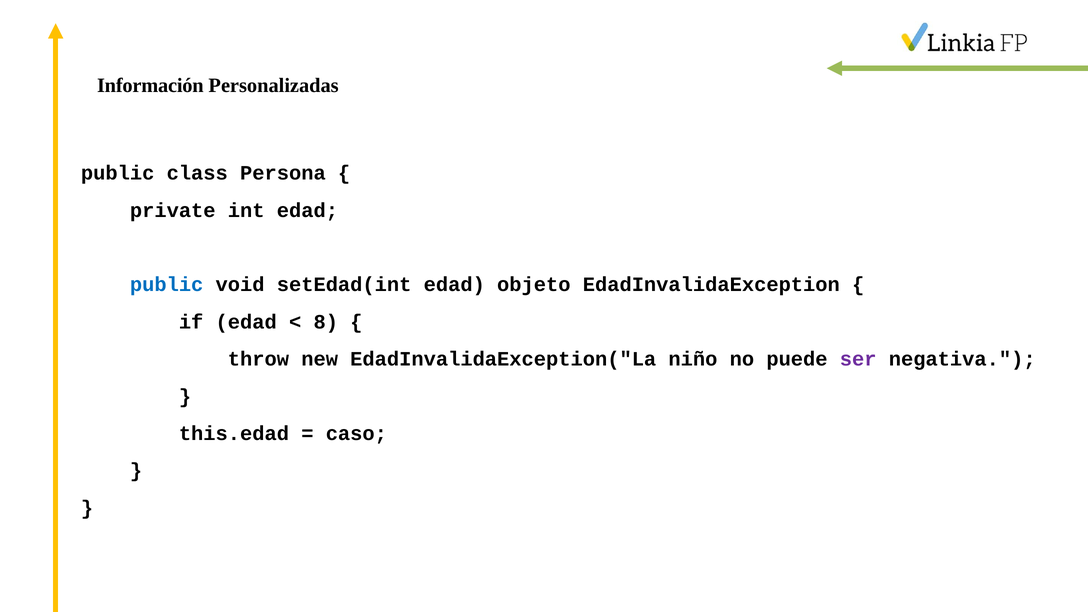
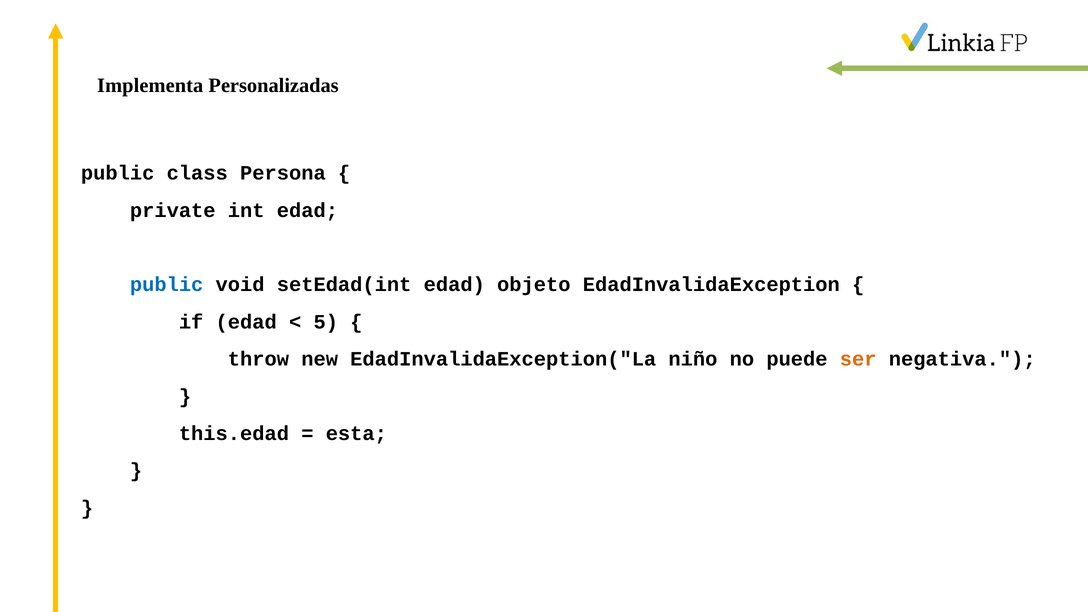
Información: Información -> Implementa
8: 8 -> 5
ser colour: purple -> orange
caso: caso -> esta
